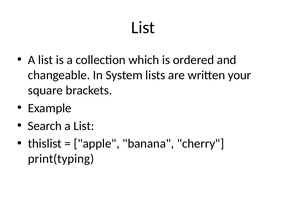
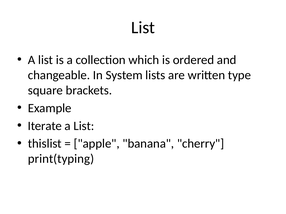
your: your -> type
Search: Search -> Iterate
